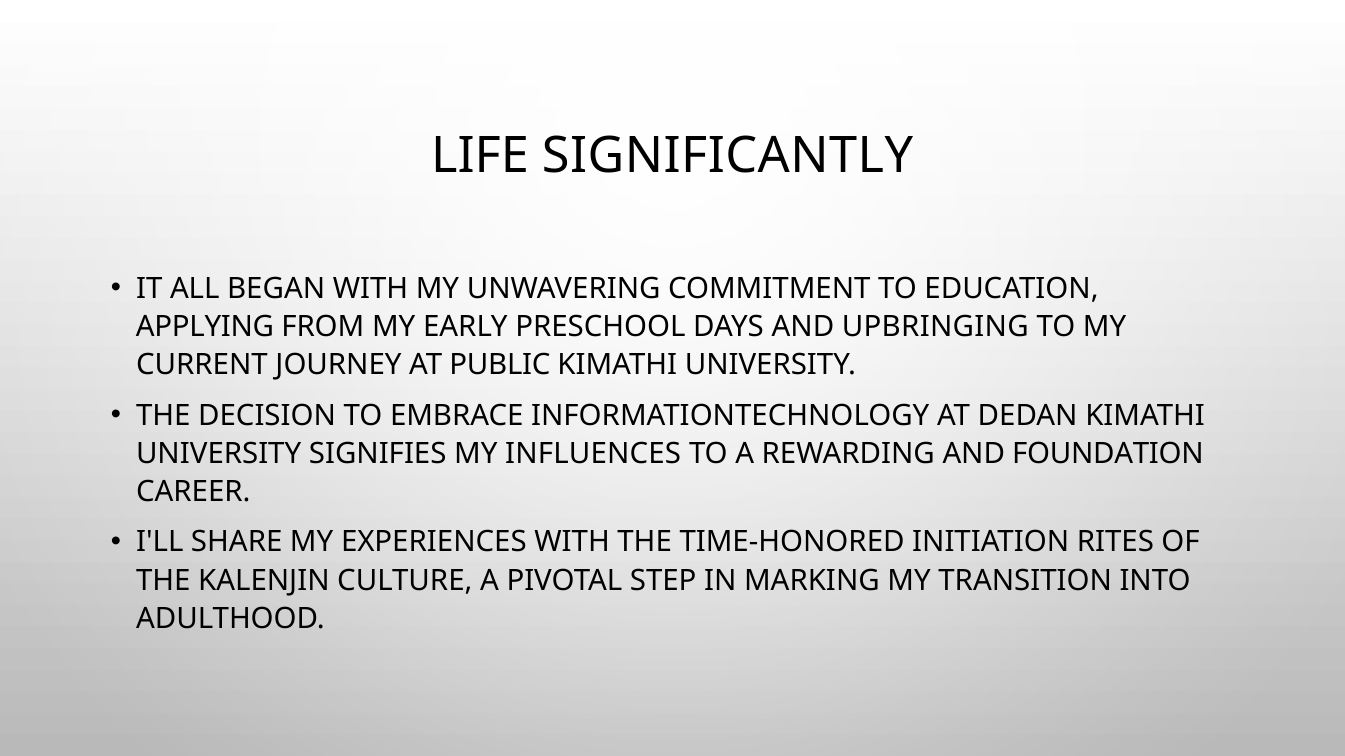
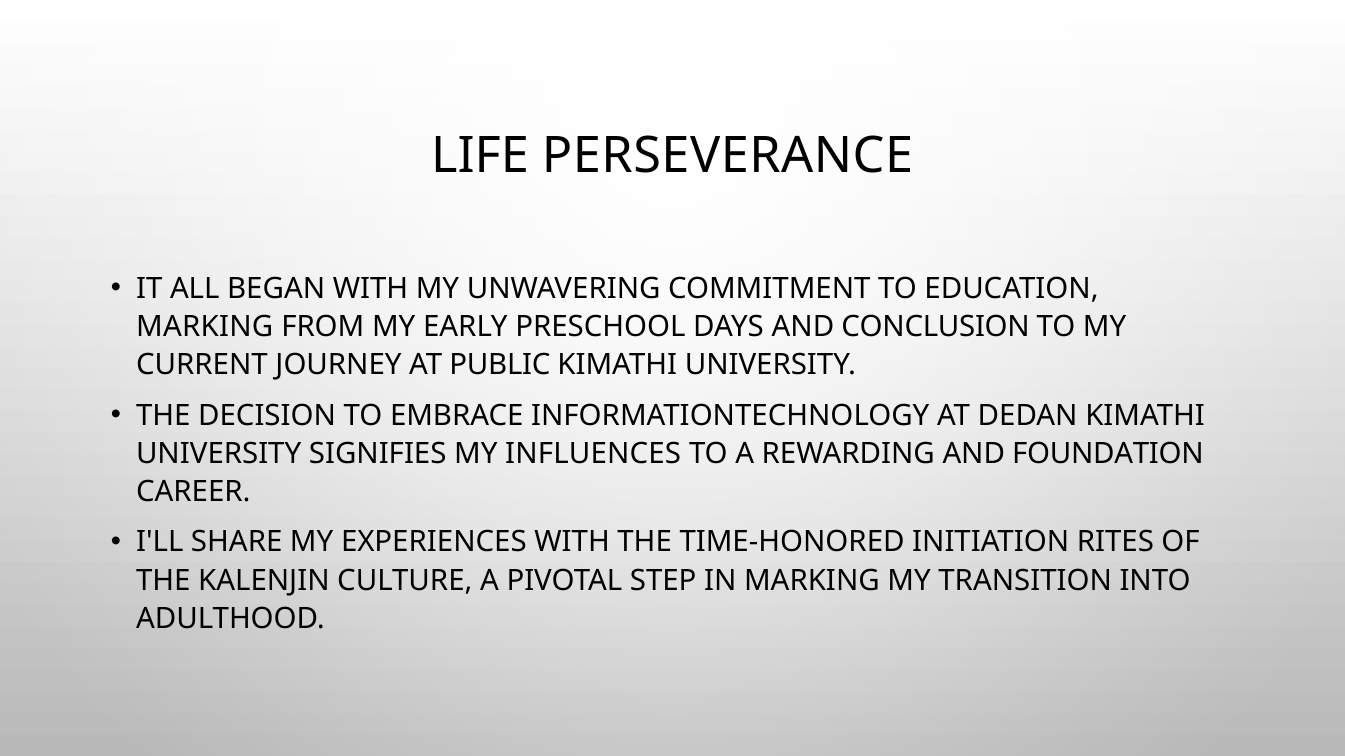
SIGNIFICANTLY: SIGNIFICANTLY -> PERSEVERANCE
APPLYING at (205, 327): APPLYING -> MARKING
UPBRINGING: UPBRINGING -> CONCLUSION
